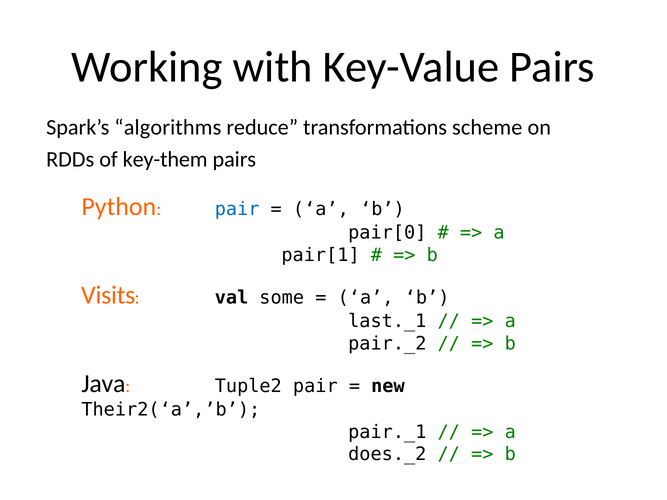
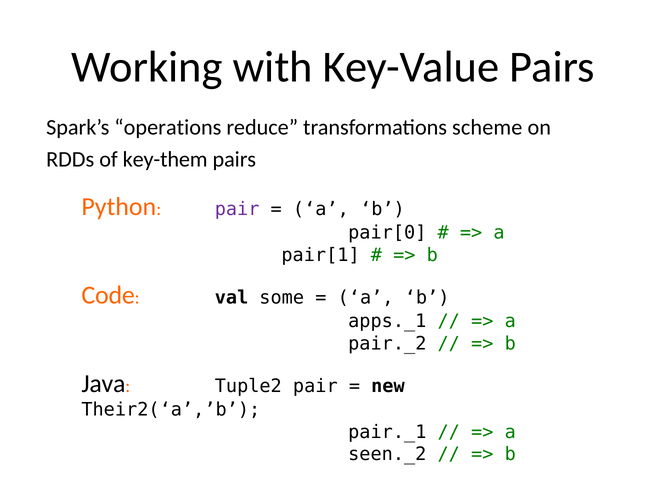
algorithms: algorithms -> operations
pair at (237, 209) colour: blue -> purple
Visits: Visits -> Code
last._1: last._1 -> apps._1
does._2: does._2 -> seen._2
